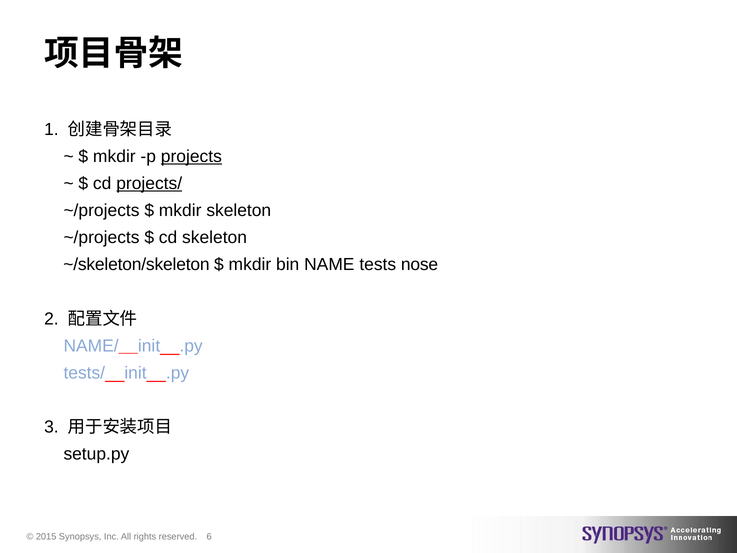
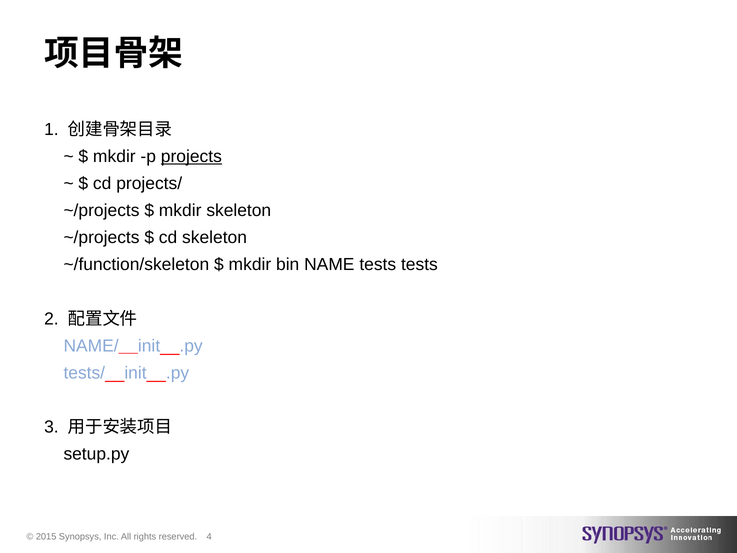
projects/ underline: present -> none
~/skeleton/skeleton: ~/skeleton/skeleton -> ~/function/skeleton
tests nose: nose -> tests
6: 6 -> 4
